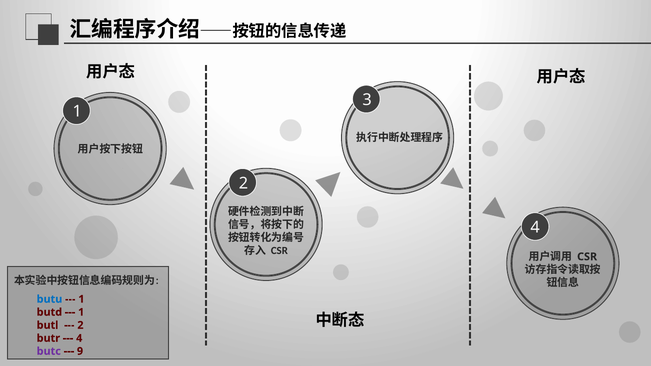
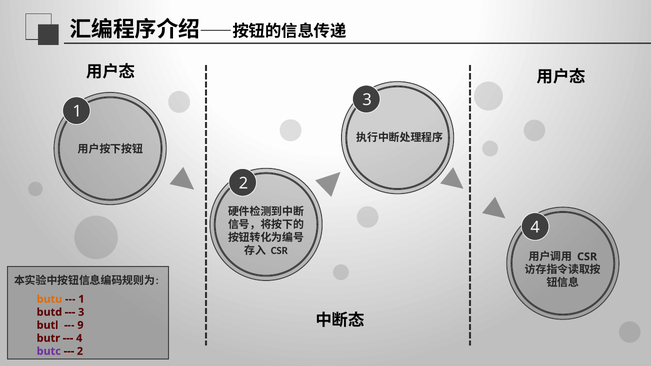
butu colour: blue -> orange
1 at (81, 312): 1 -> 3
2 at (80, 325): 2 -> 9
9 at (80, 351): 9 -> 2
